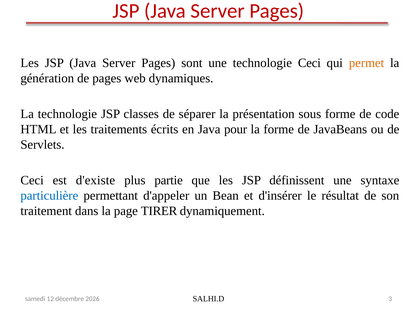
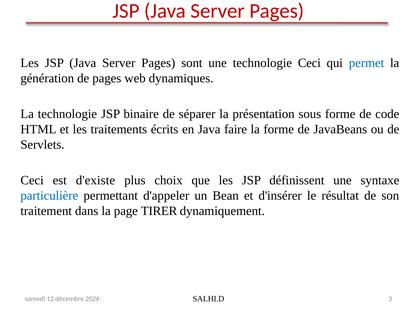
permet colour: orange -> blue
classes: classes -> binaire
pour: pour -> faire
partie: partie -> choix
